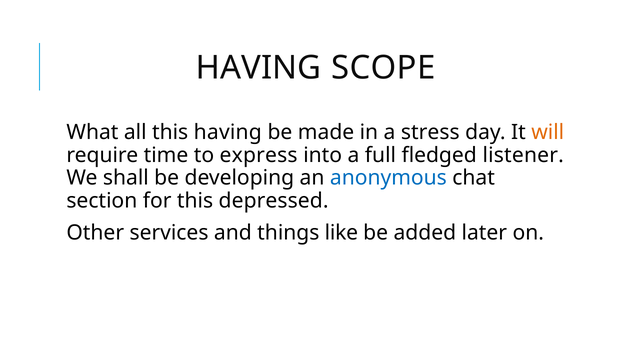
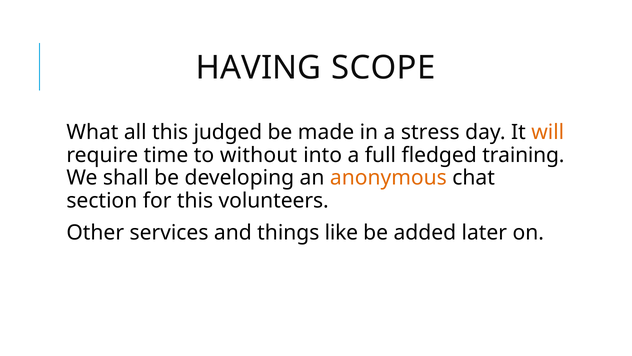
this having: having -> judged
express: express -> without
listener: listener -> training
anonymous colour: blue -> orange
depressed: depressed -> volunteers
